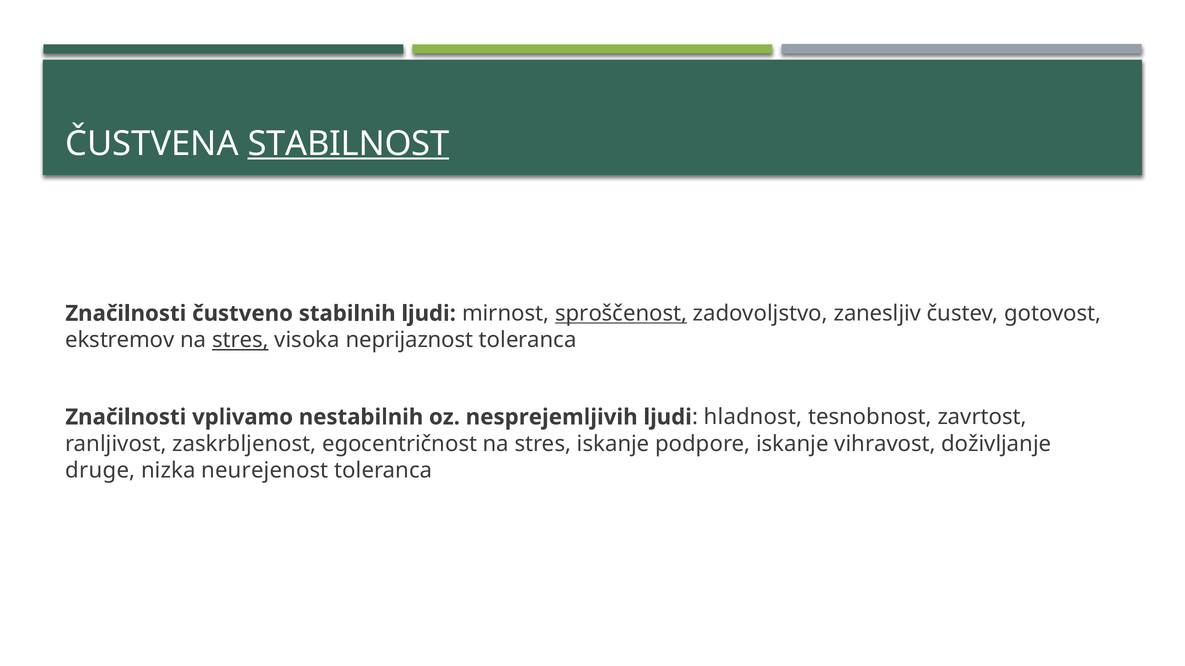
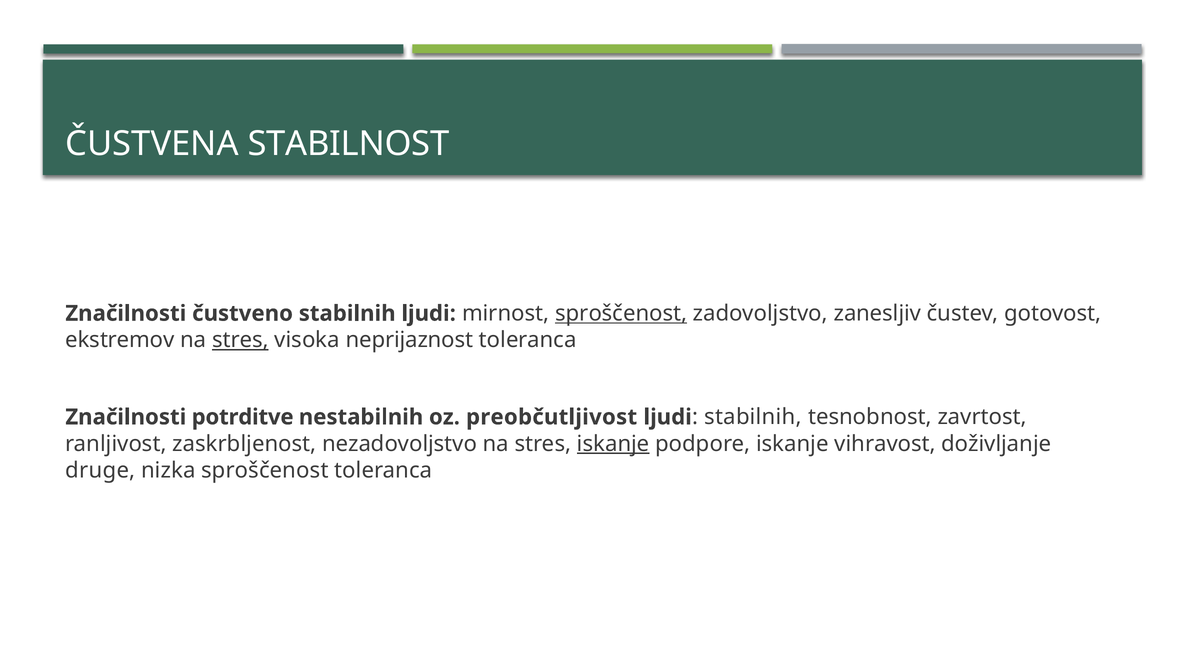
STABILNOST underline: present -> none
vplivamo: vplivamo -> potrditve
nesprejemljivih: nesprejemljivih -> preobčutljivost
hladnost at (753, 417): hladnost -> stabilnih
egocentričnost: egocentričnost -> nezadovoljstvo
iskanje at (613, 444) underline: none -> present
nizka neurejenost: neurejenost -> sproščenost
